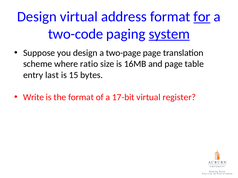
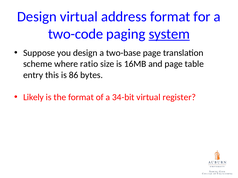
for underline: present -> none
two-page: two-page -> two-base
last: last -> this
15: 15 -> 86
Write: Write -> Likely
17-bit: 17-bit -> 34-bit
